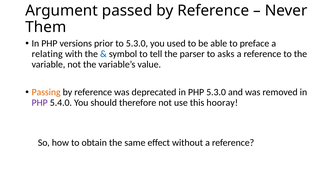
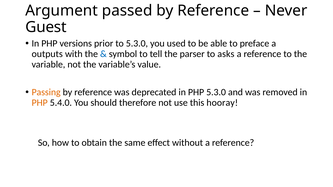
Them: Them -> Guest
relating: relating -> outputs
PHP at (40, 103) colour: purple -> orange
